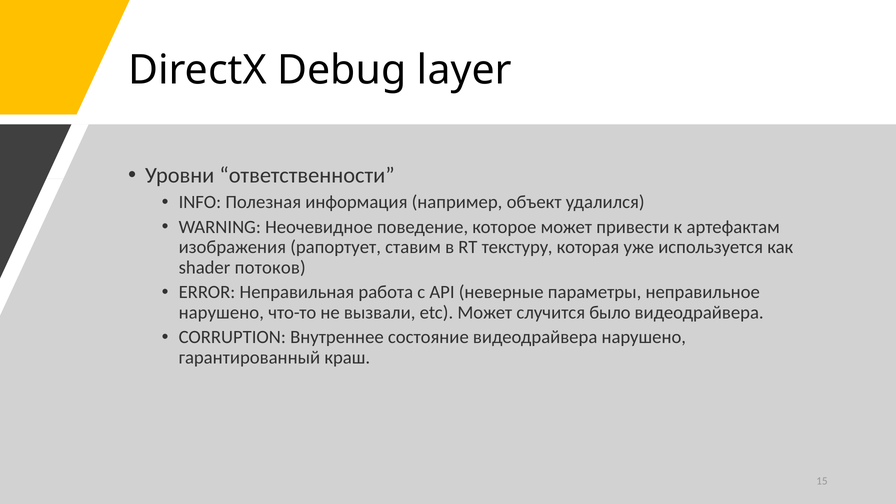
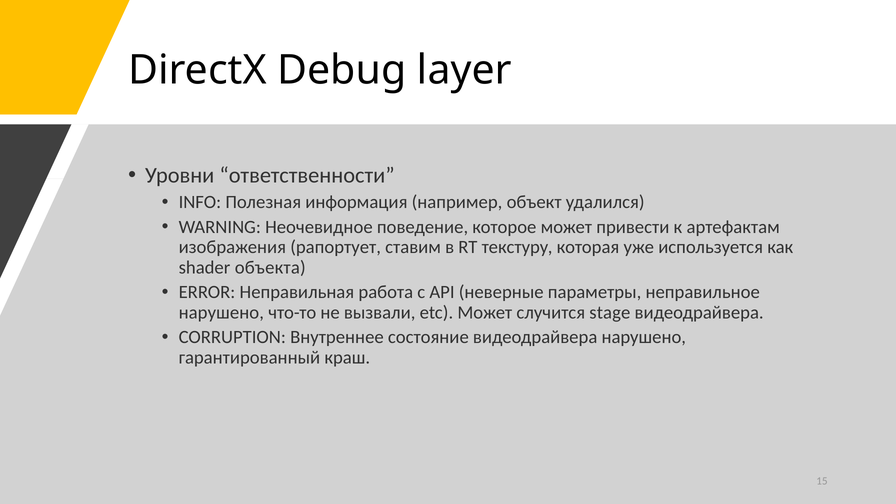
потоков: потоков -> объекта
было: было -> stage
